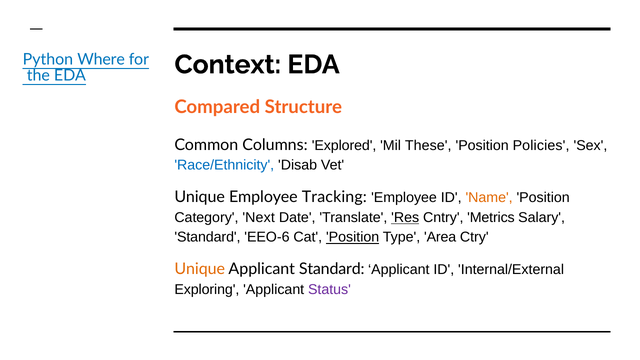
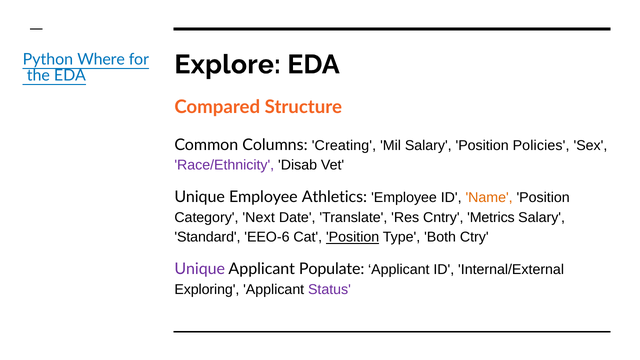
Context: Context -> Explore
Explored: Explored -> Creating
Mil These: These -> Salary
Race/Ethnicity colour: blue -> purple
Tracking: Tracking -> Athletics
Res underline: present -> none
Area: Area -> Both
Unique at (200, 269) colour: orange -> purple
Applicant Standard: Standard -> Populate
